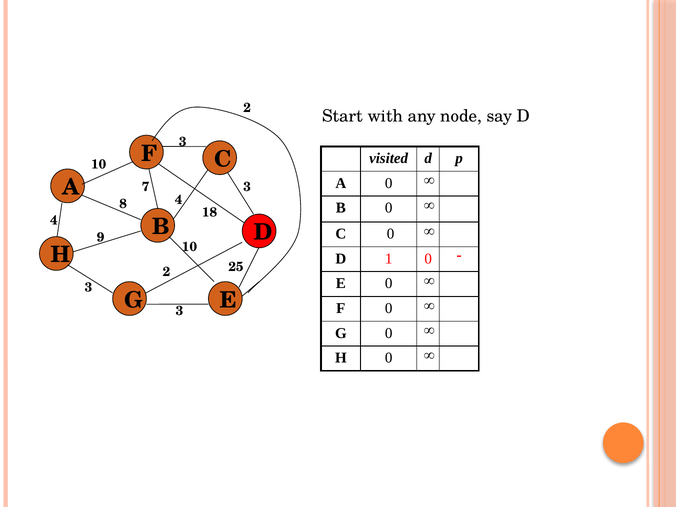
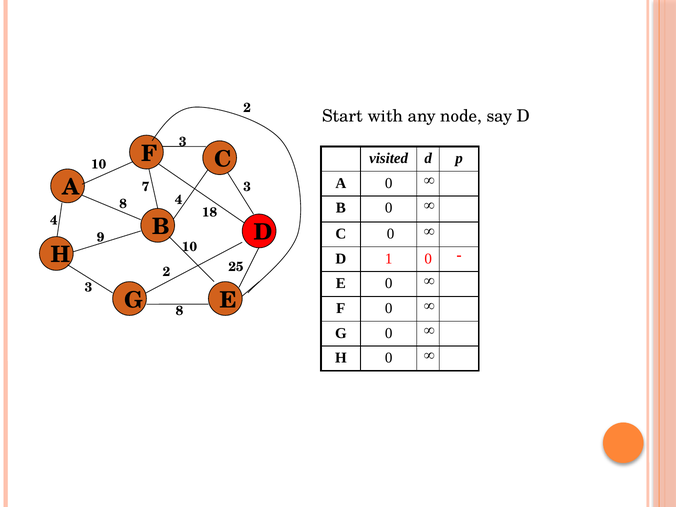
G 3: 3 -> 8
